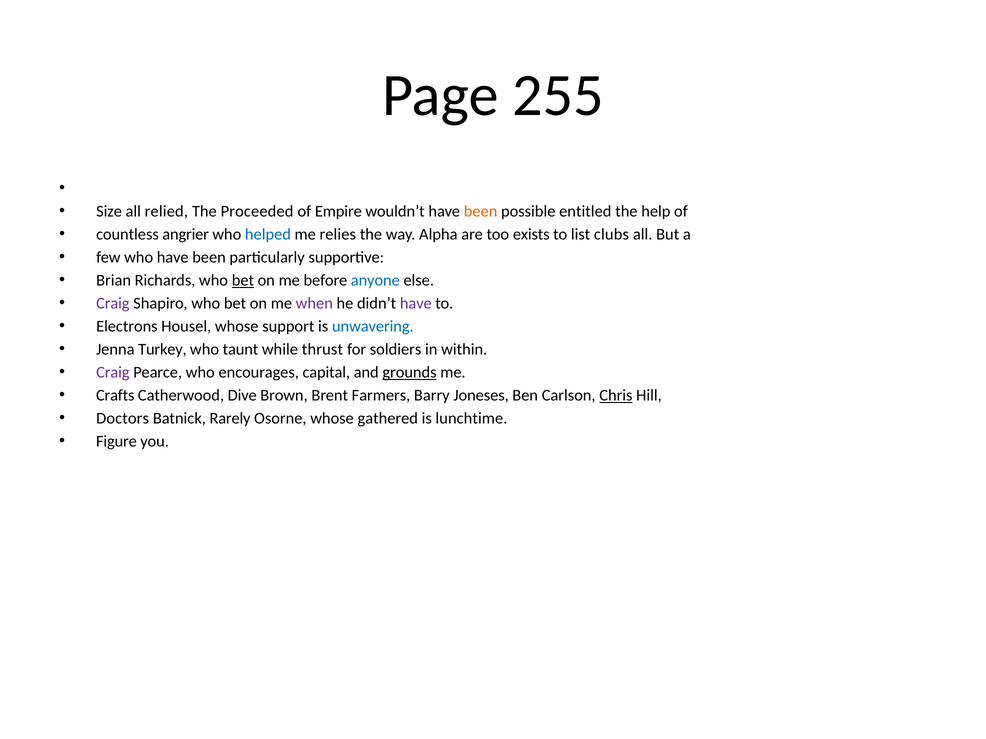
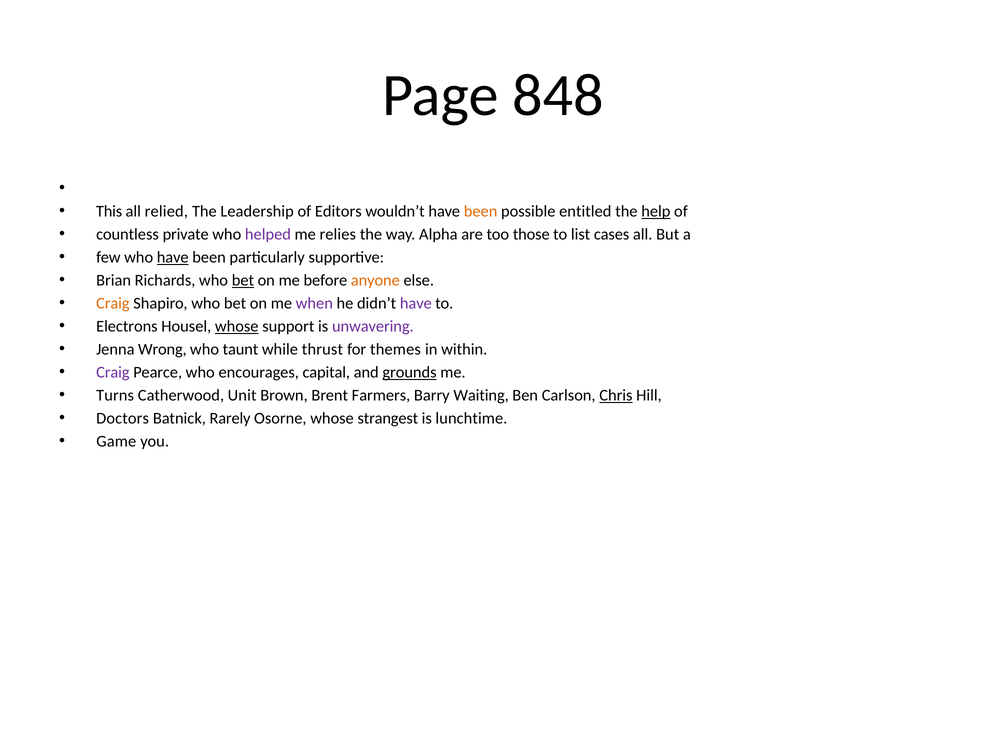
255: 255 -> 848
Size: Size -> This
Proceeded: Proceeded -> Leadership
Empire: Empire -> Editors
help underline: none -> present
angrier: angrier -> private
helped colour: blue -> purple
exists: exists -> those
clubs: clubs -> cases
have at (173, 258) underline: none -> present
anyone colour: blue -> orange
Craig at (113, 304) colour: purple -> orange
whose at (237, 327) underline: none -> present
unwavering colour: blue -> purple
Turkey: Turkey -> Wrong
soldiers: soldiers -> themes
Crafts: Crafts -> Turns
Dive: Dive -> Unit
Joneses: Joneses -> Waiting
gathered: gathered -> strangest
Figure: Figure -> Game
